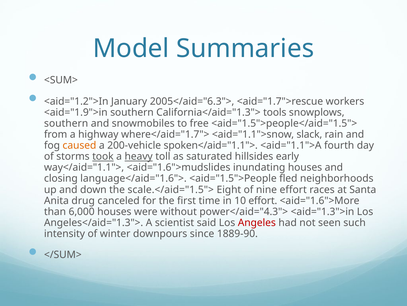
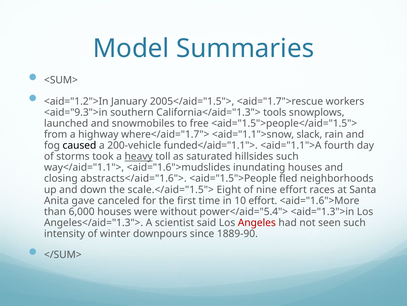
2005</aid="6.3">: 2005</aid="6.3"> -> 2005</aid="1.5">
<aid="1.9">in: <aid="1.9">in -> <aid="9.3">in
southern at (66, 123): southern -> launched
caused colour: orange -> black
spoken</aid="1.1">: spoken</aid="1.1"> -> funded</aid="1.1">
took underline: present -> none
hillsides early: early -> such
language</aid="1.6">: language</aid="1.6"> -> abstracts</aid="1.6">
drug: drug -> gave
power</aid="4.3">: power</aid="4.3"> -> power</aid="5.4">
